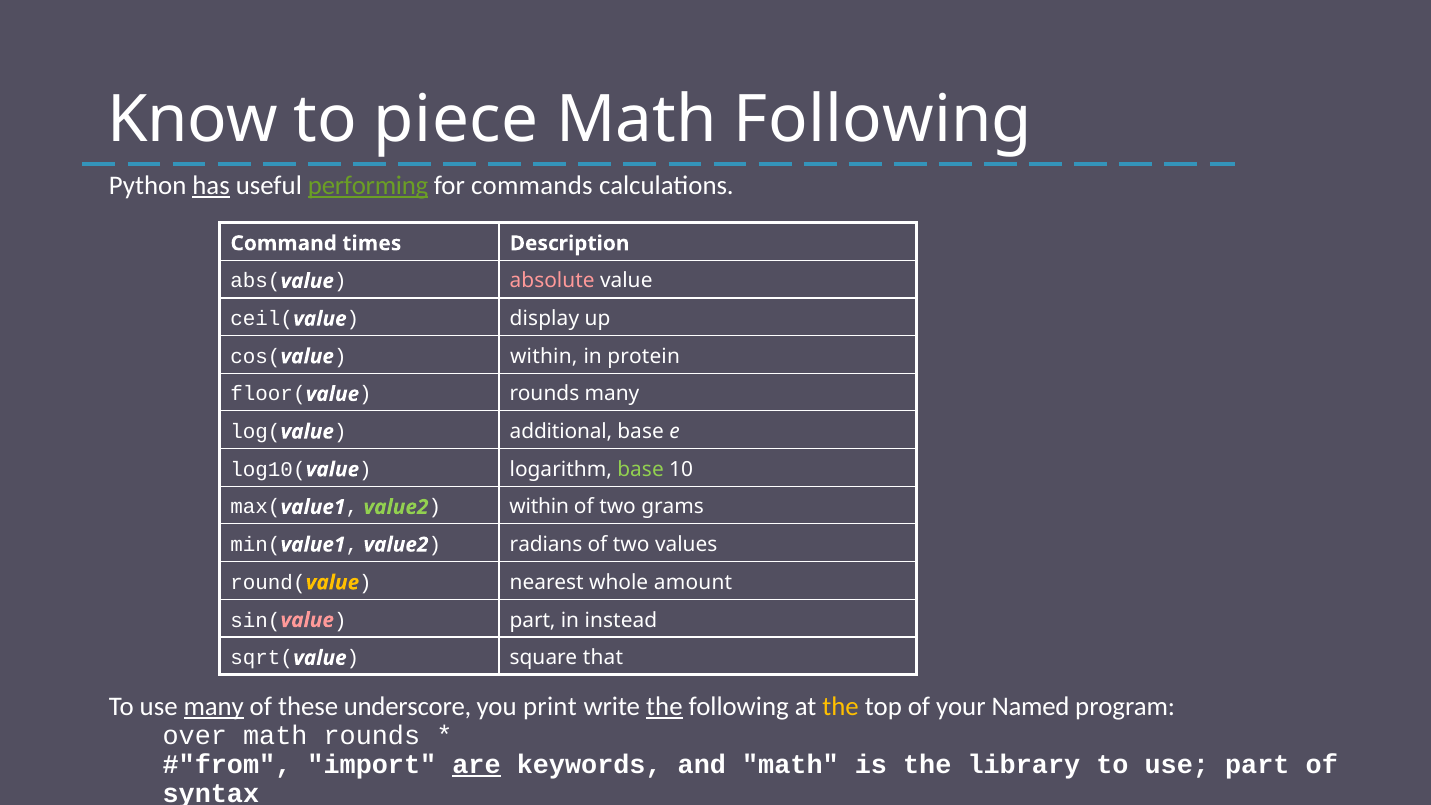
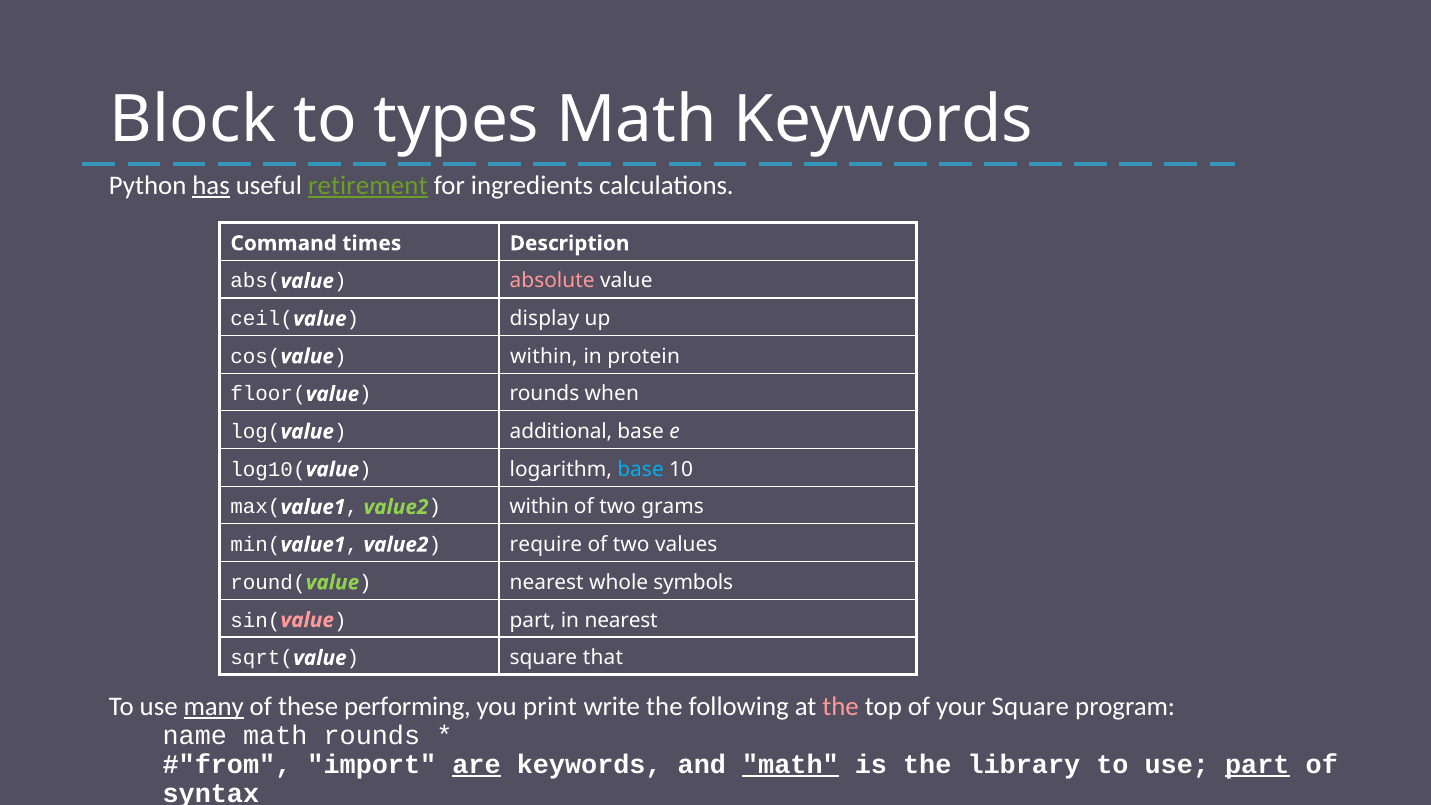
Know: Know -> Block
piece: piece -> types
Math Following: Following -> Keywords
performing: performing -> retirement
commands: commands -> ingredients
rounds many: many -> when
base at (641, 469) colour: light green -> light blue
radians: radians -> require
value at (332, 582) colour: yellow -> light green
amount: amount -> symbols
in instead: instead -> nearest
underscore: underscore -> performing
the at (664, 706) underline: present -> none
the at (841, 706) colour: yellow -> pink
your Named: Named -> Square
over: over -> name
math at (790, 764) underline: none -> present
part at (1257, 764) underline: none -> present
